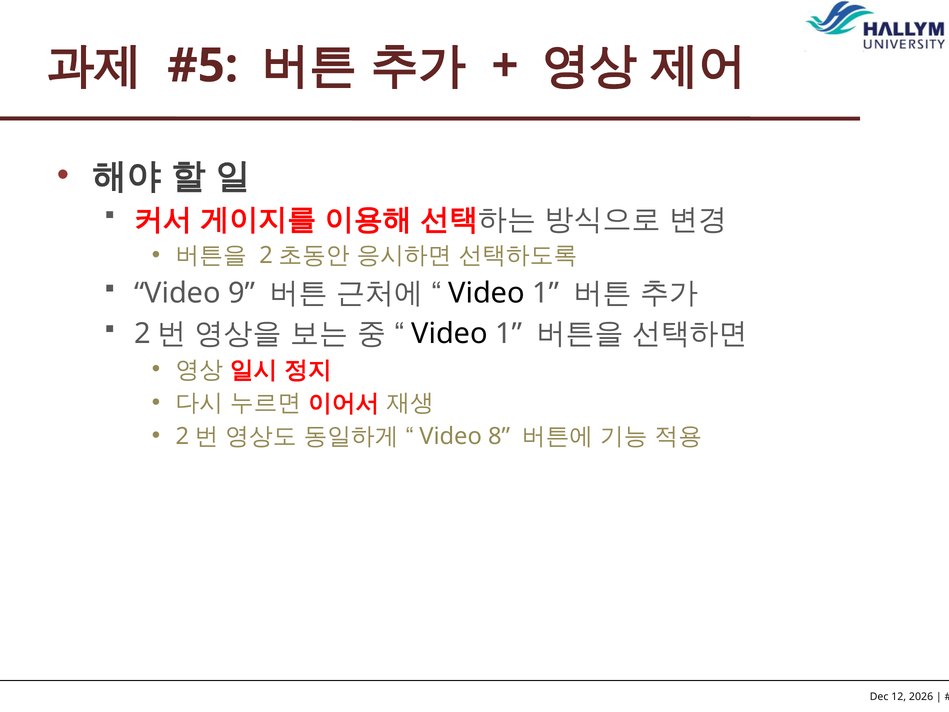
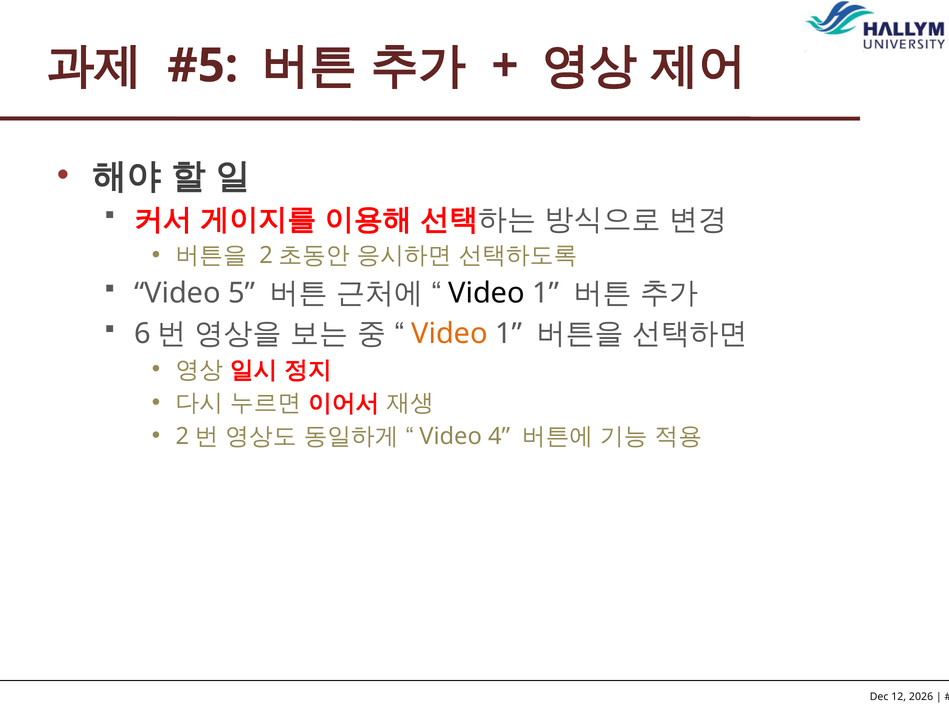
9: 9 -> 5
2: 2 -> 6
Video at (449, 334) colour: black -> orange
8: 8 -> 4
